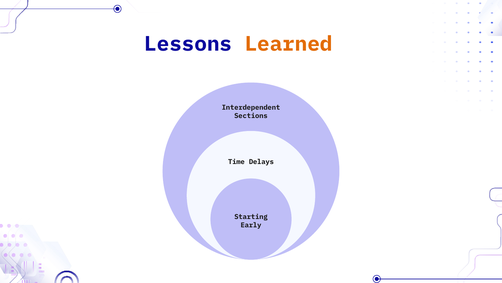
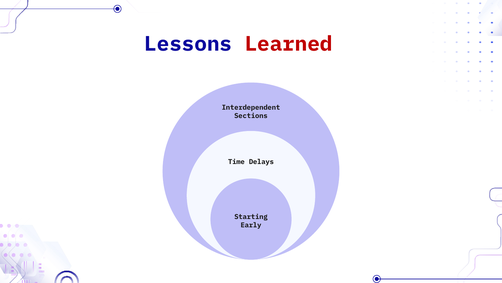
Learned colour: orange -> red
